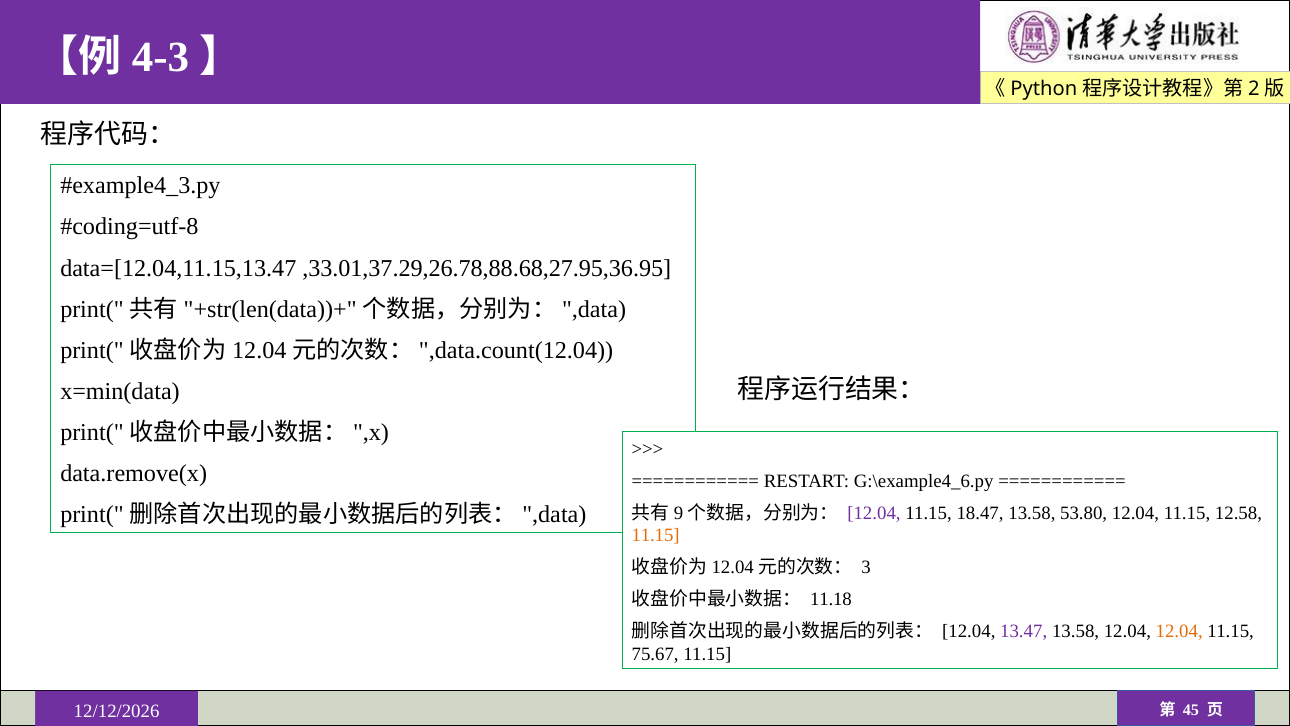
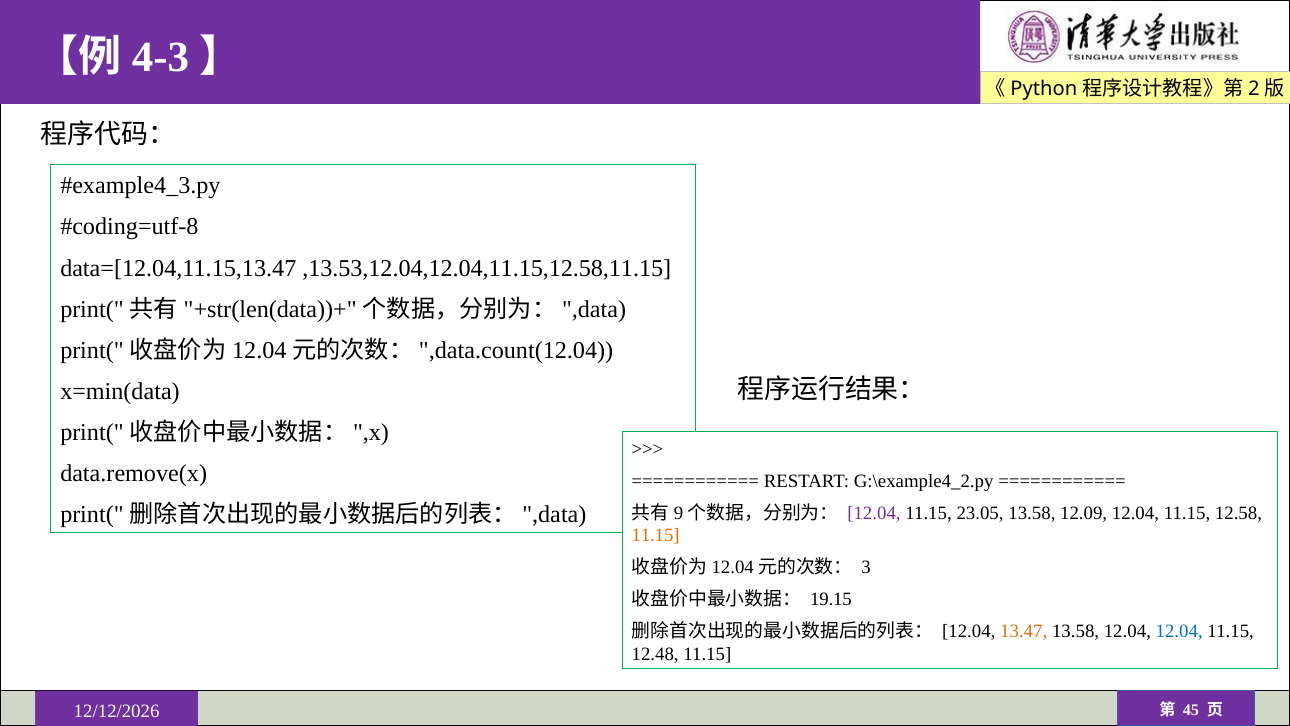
,33.01,37.29,26.78,88.68,27.95,36.95: ,33.01,37.29,26.78,88.68,27.95,36.95 -> ,13.53,12.04,12.04,11.15,12.58,11.15
G:\example4_6.py: G:\example4_6.py -> G:\example4_2.py
18.47: 18.47 -> 23.05
53.80: 53.80 -> 12.09
11.18: 11.18 -> 19.15
13.47 colour: purple -> orange
12.04 at (1179, 631) colour: orange -> blue
75.67: 75.67 -> 12.48
